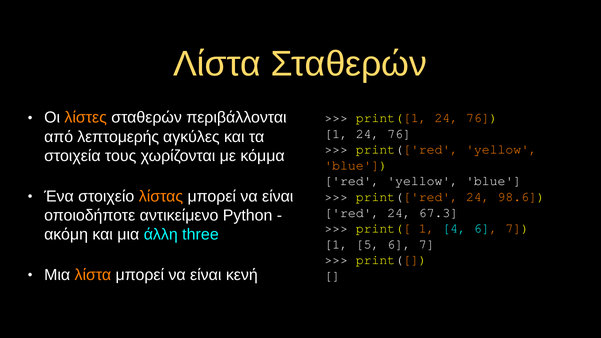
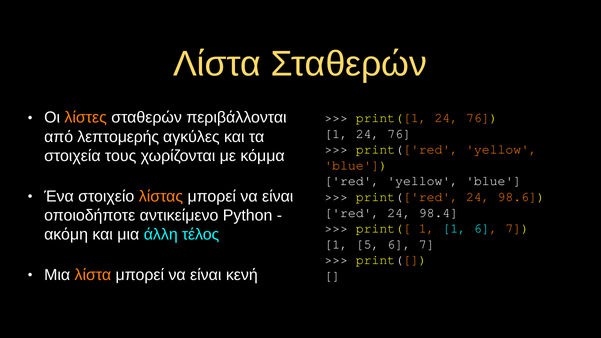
67.3: 67.3 -> 98.4
1 4: 4 -> 1
three: three -> τέλος
